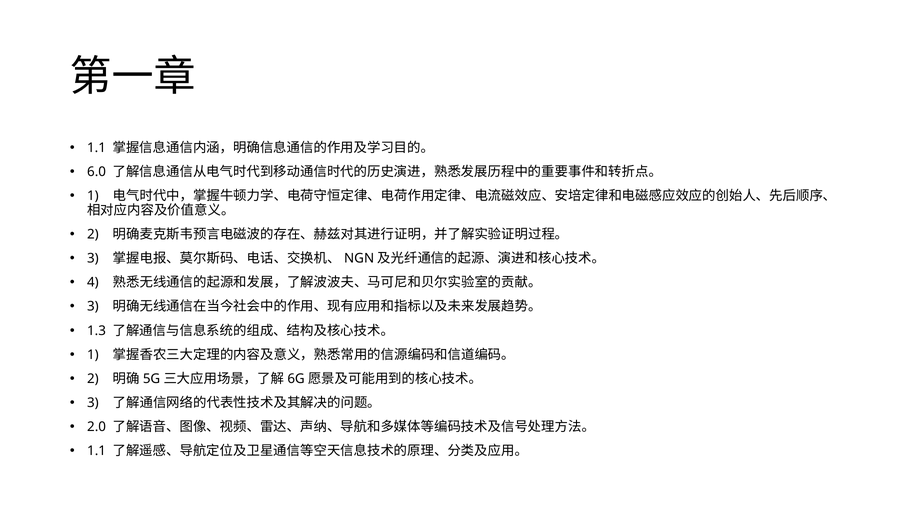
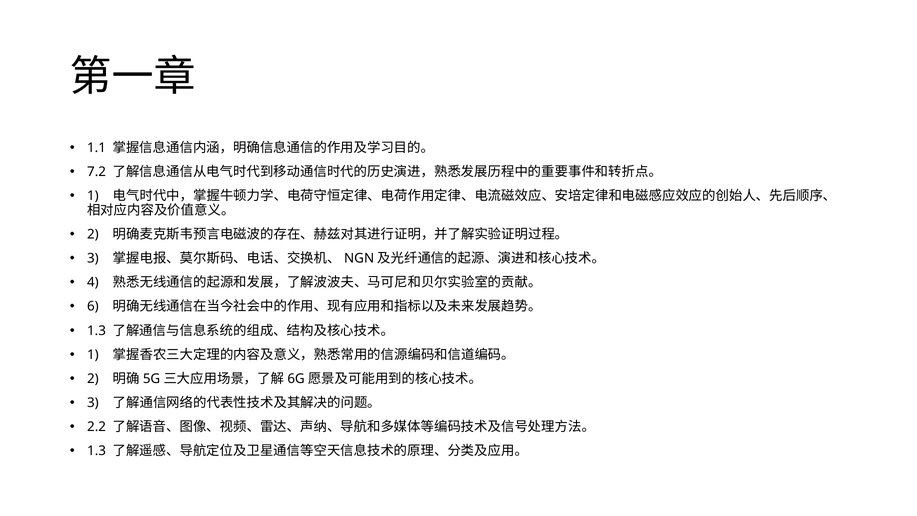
6.0: 6.0 -> 7.2
3 at (93, 306): 3 -> 6
2.0: 2.0 -> 2.2
1.1 at (97, 451): 1.1 -> 1.3
